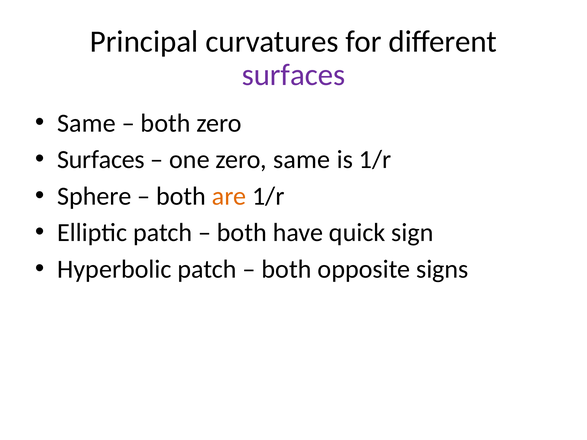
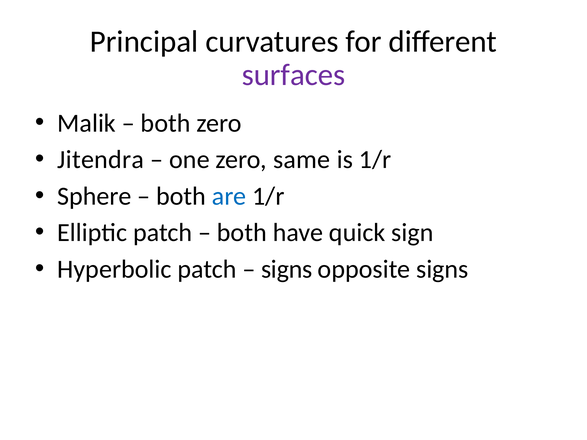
Same at (87, 123): Same -> Malik
Surfaces at (101, 160): Surfaces -> Jitendra
are colour: orange -> blue
both at (287, 269): both -> signs
